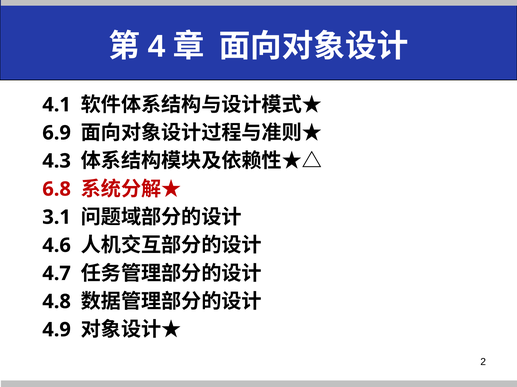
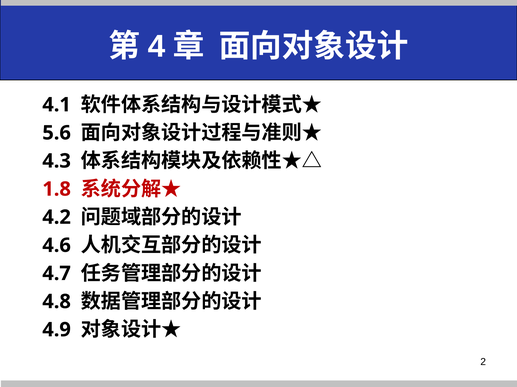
6.9: 6.9 -> 5.6
6.8: 6.8 -> 1.8
3.1: 3.1 -> 4.2
